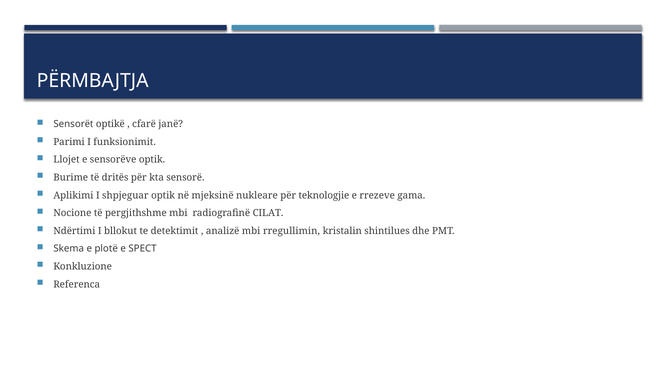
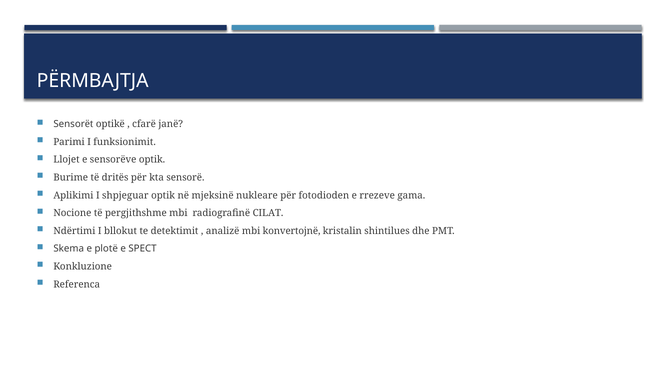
teknologjie: teknologjie -> fotodioden
rregullimin: rregullimin -> konvertojnë
